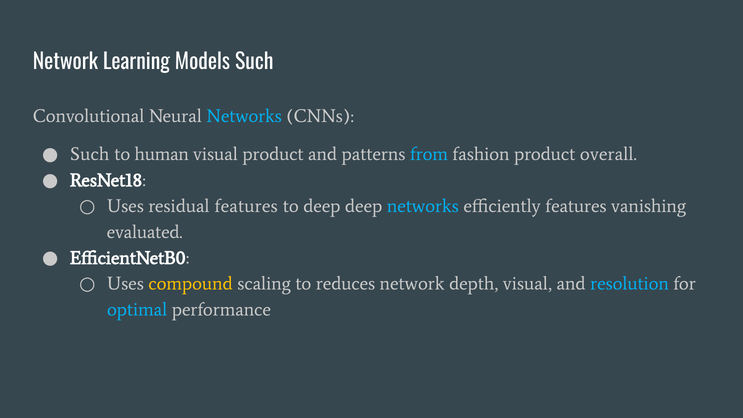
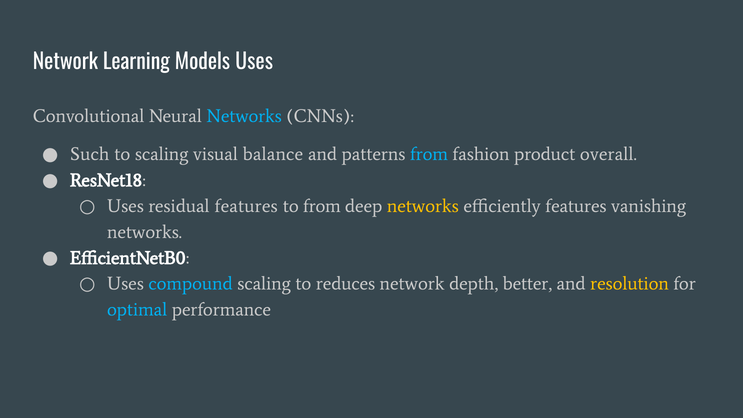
Models Such: Such -> Uses
to human: human -> scaling
visual product: product -> balance
to deep: deep -> from
networks at (423, 206) colour: light blue -> yellow
evaluated at (145, 232): evaluated -> networks
compound colour: yellow -> light blue
depth visual: visual -> better
resolution colour: light blue -> yellow
